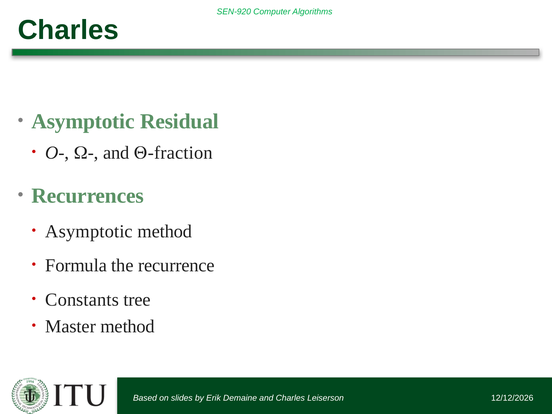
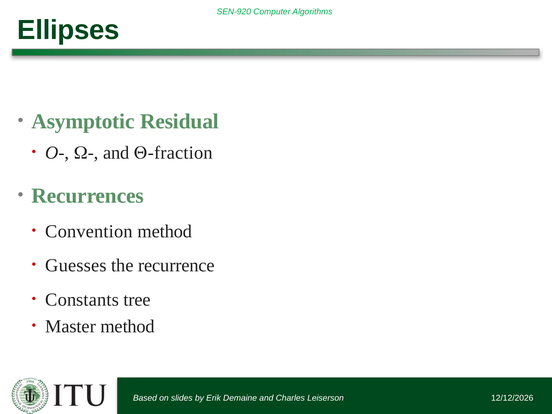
Charles at (68, 30): Charles -> Ellipses
Asymptotic at (89, 231): Asymptotic -> Convention
Formula: Formula -> Guesses
